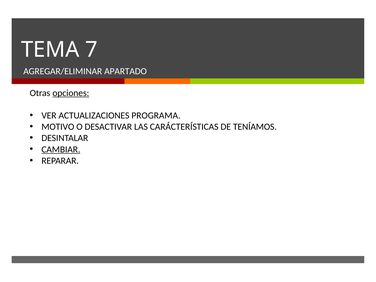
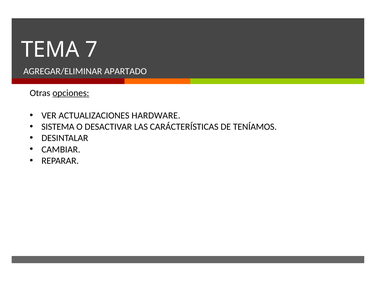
PROGRAMA: PROGRAMA -> HARDWARE
MOTIVO: MOTIVO -> SISTEMA
CAMBIAR underline: present -> none
